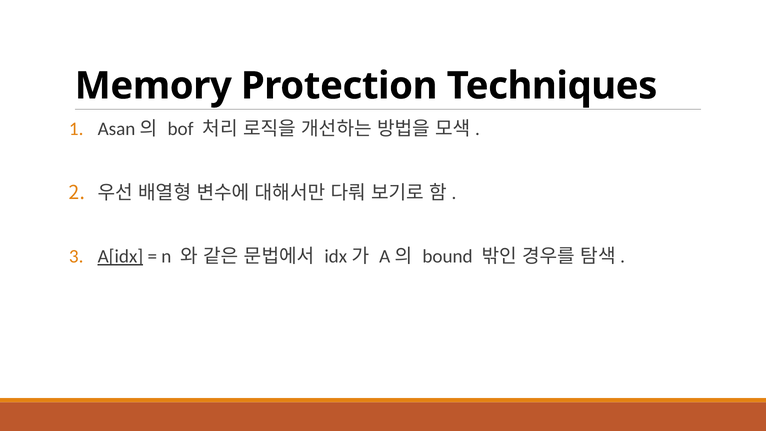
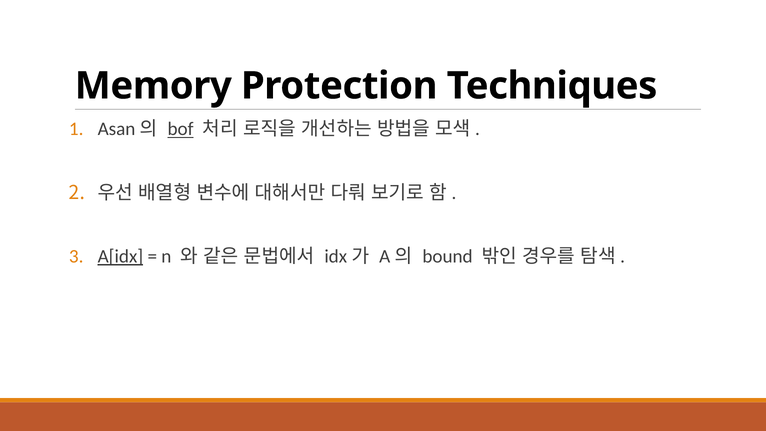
bof underline: none -> present
